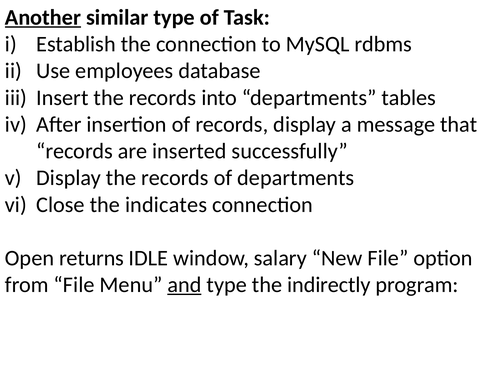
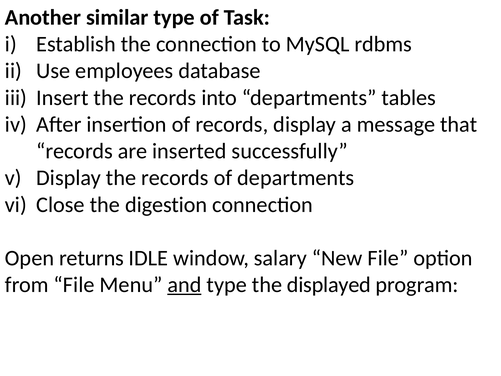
Another underline: present -> none
indicates: indicates -> digestion
indirectly: indirectly -> displayed
